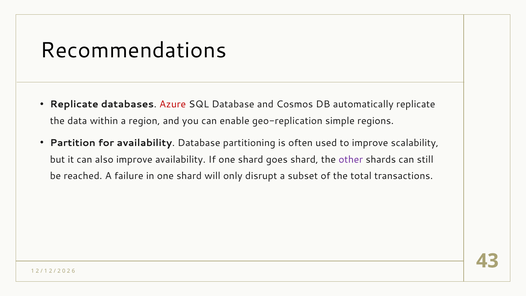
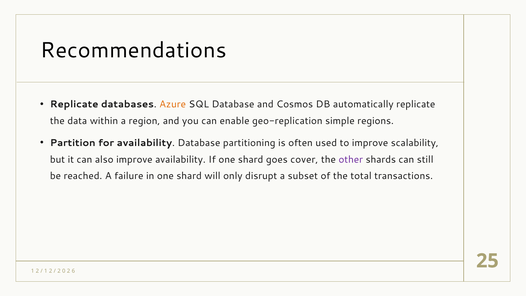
Azure colour: red -> orange
goes shard: shard -> cover
43: 43 -> 25
